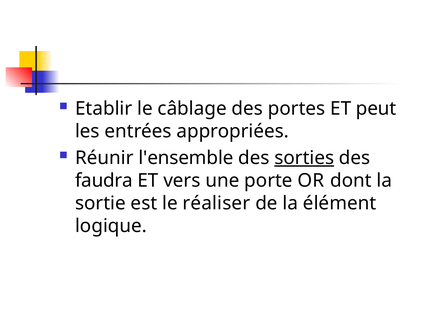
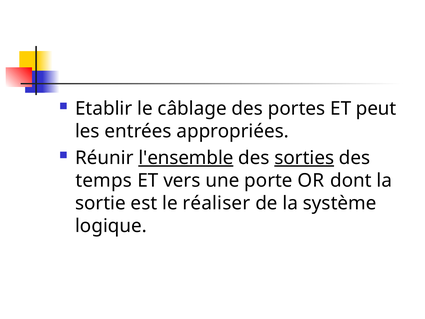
l'ensemble underline: none -> present
faudra: faudra -> temps
élément: élément -> système
